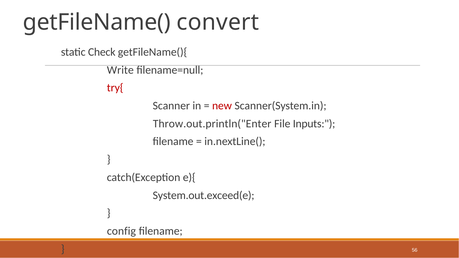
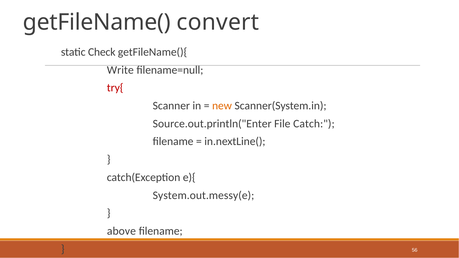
new colour: red -> orange
Throw.out.println("Enter: Throw.out.println("Enter -> Source.out.println("Enter
Inputs: Inputs -> Catch
System.out.exceed(e: System.out.exceed(e -> System.out.messy(e
config: config -> above
